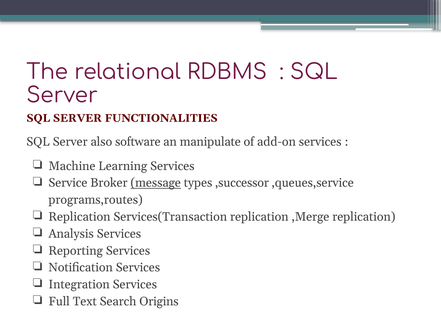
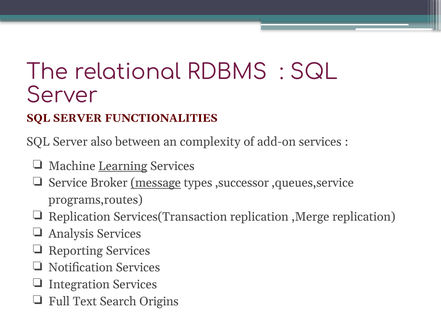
software: software -> between
manipulate: manipulate -> complexity
Learning underline: none -> present
